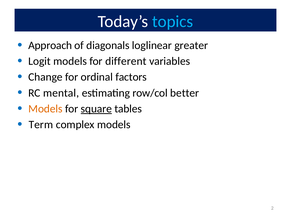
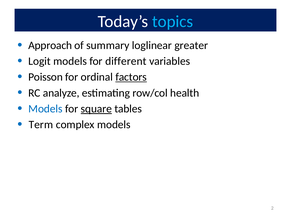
diagonals: diagonals -> summary
Change: Change -> Poisson
factors underline: none -> present
mental: mental -> analyze
better: better -> health
Models at (45, 109) colour: orange -> blue
